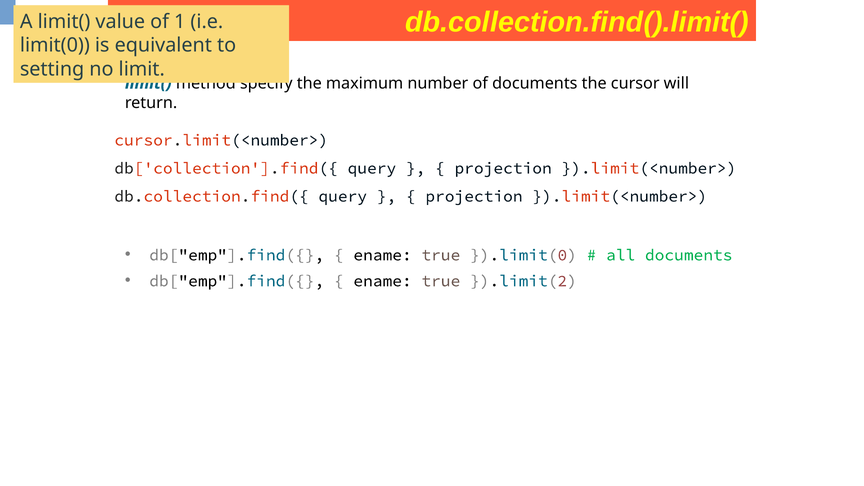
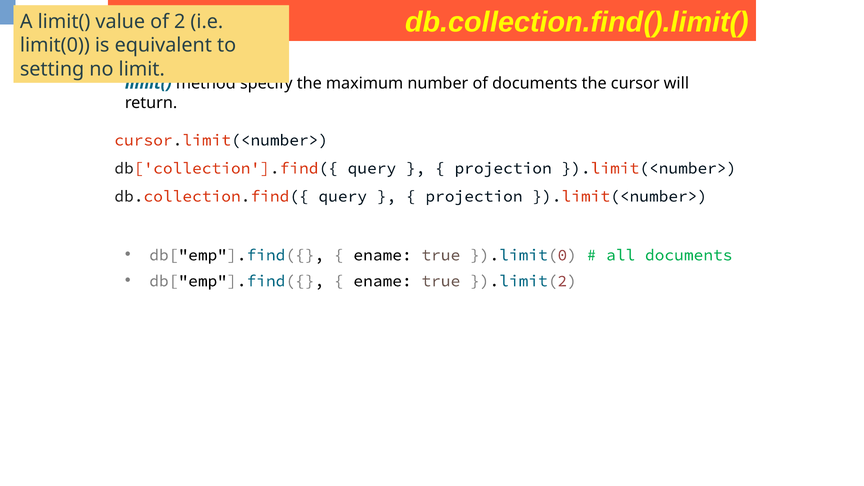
1: 1 -> 2
